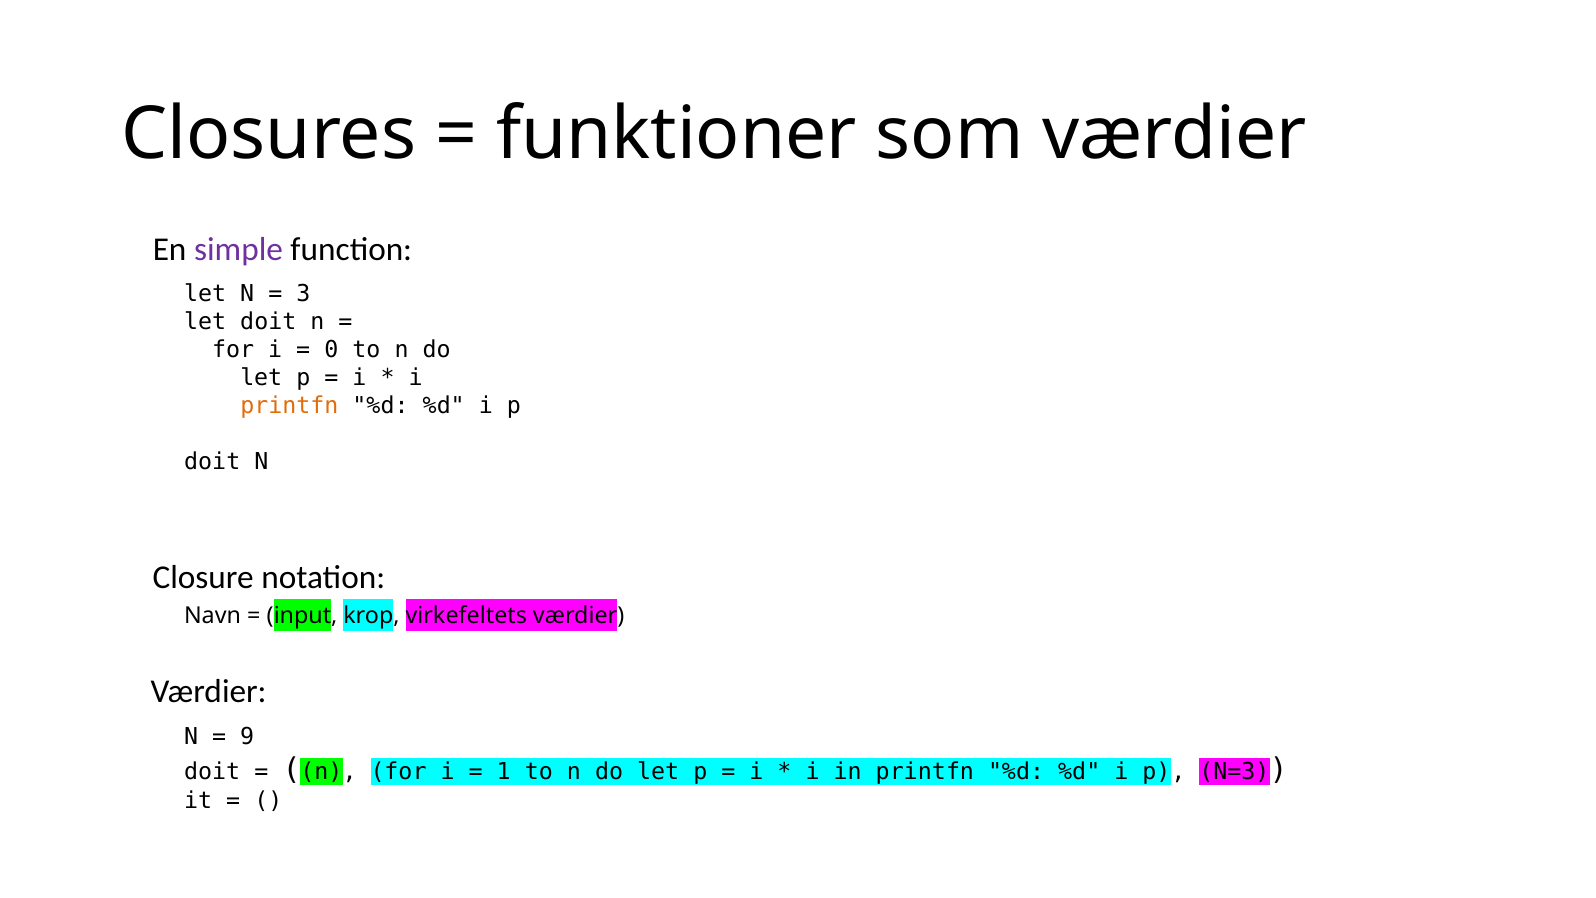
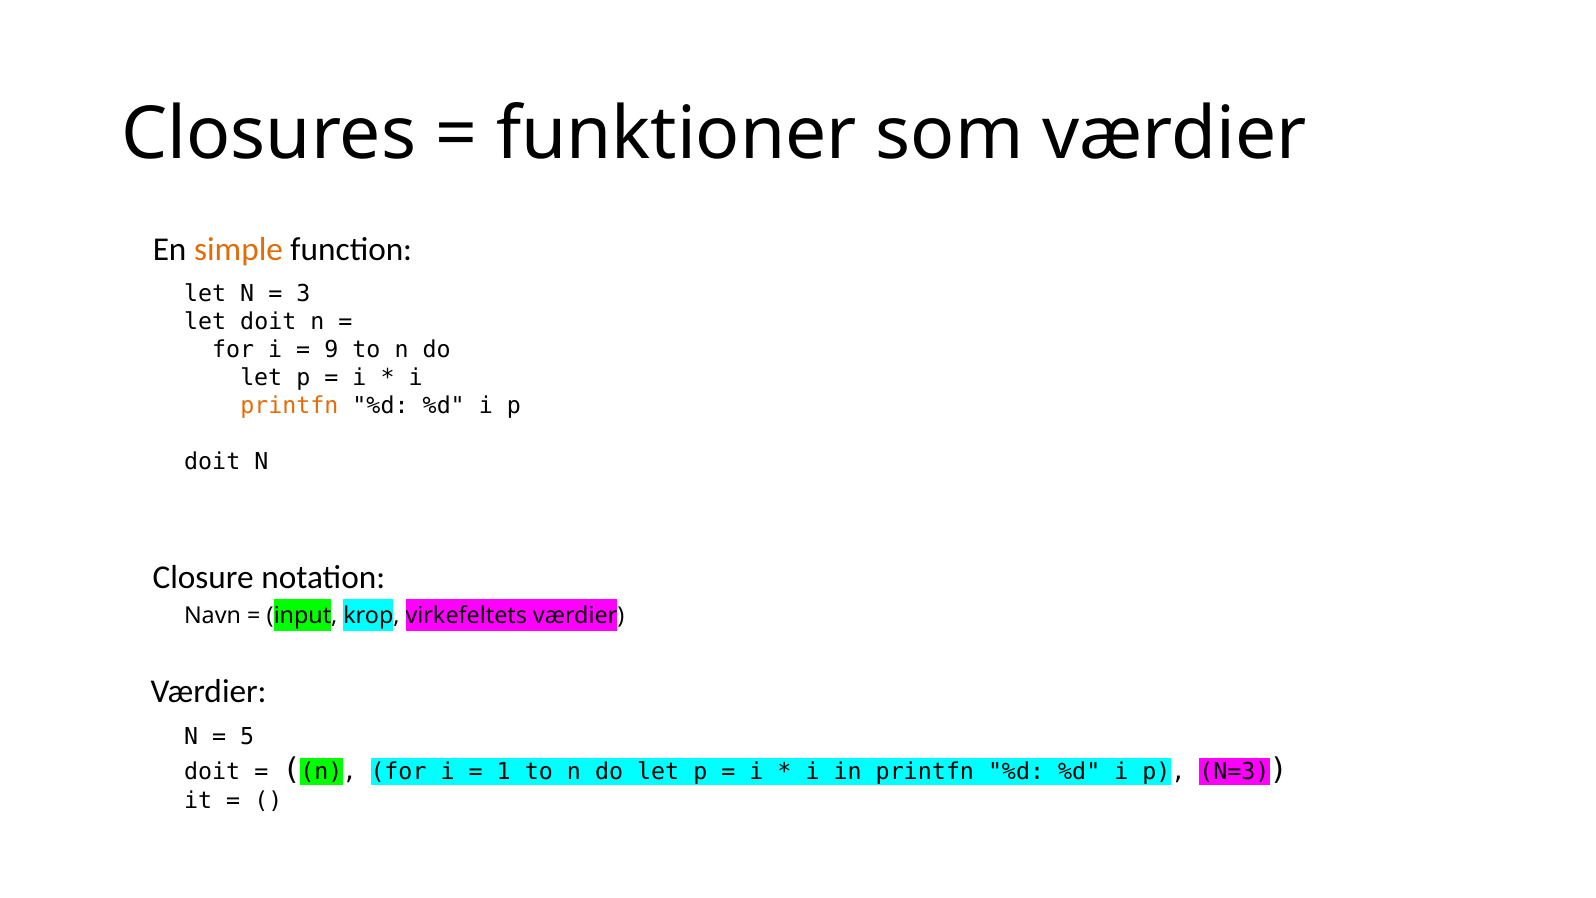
simple colour: purple -> orange
0: 0 -> 9
9: 9 -> 5
